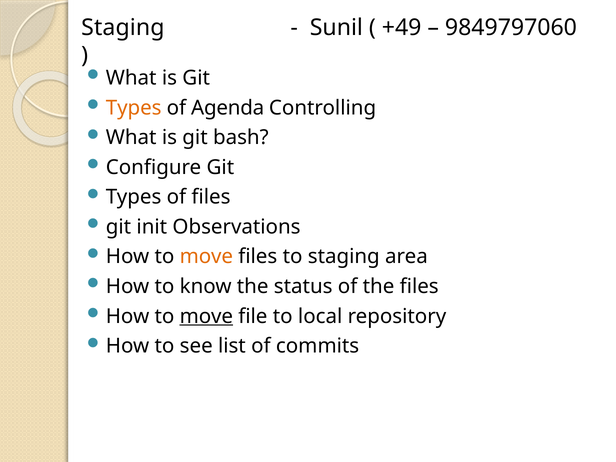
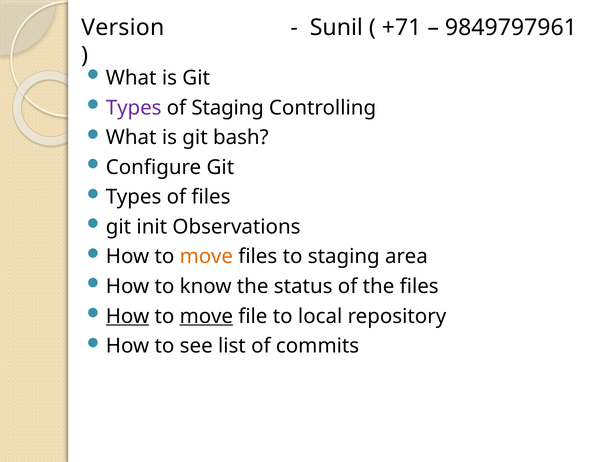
Staging at (123, 28): Staging -> Version
+49: +49 -> +71
9849797060: 9849797060 -> 9849797961
Types at (134, 108) colour: orange -> purple
of Agenda: Agenda -> Staging
How at (128, 316) underline: none -> present
